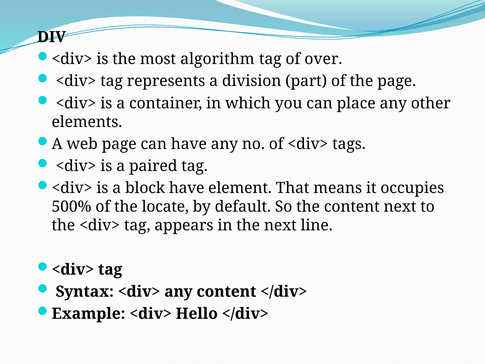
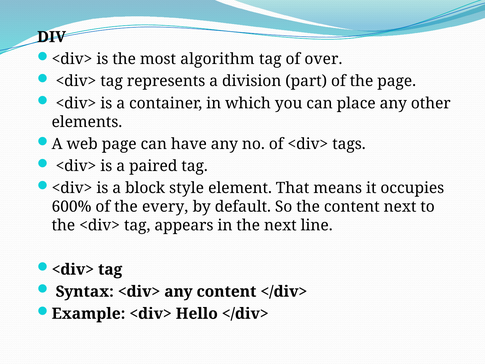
block have: have -> style
500%: 500% -> 600%
locate: locate -> every
